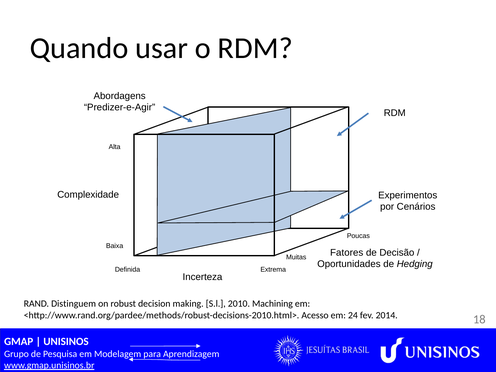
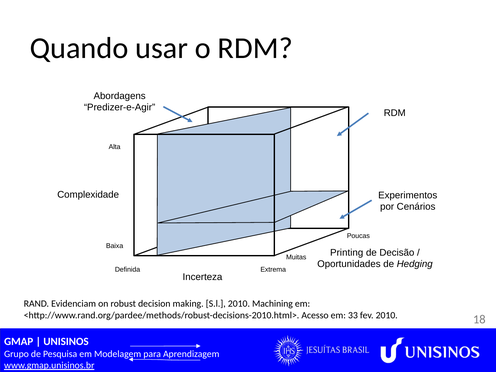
Fatores: Fatores -> Printing
Distinguem: Distinguem -> Evidenciam
24: 24 -> 33
fev 2014: 2014 -> 2010
